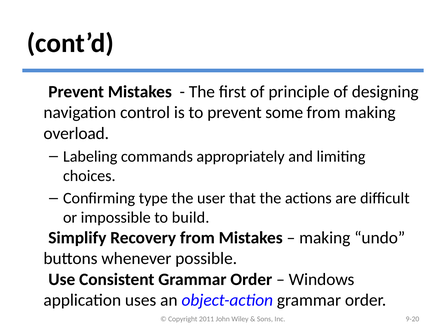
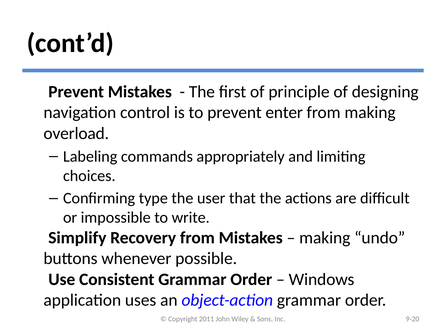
some: some -> enter
build: build -> write
